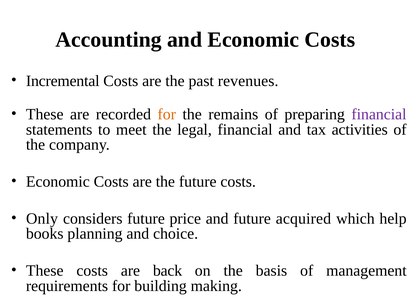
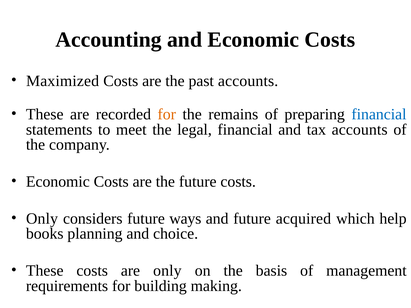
Incremental: Incremental -> Maximized
past revenues: revenues -> accounts
financial at (379, 115) colour: purple -> blue
tax activities: activities -> accounts
price: price -> ways
are back: back -> only
